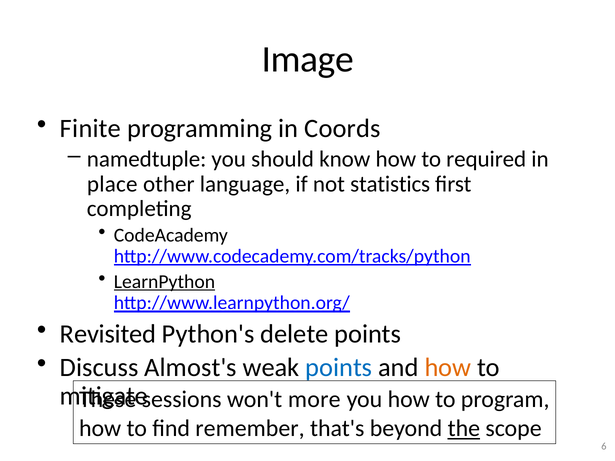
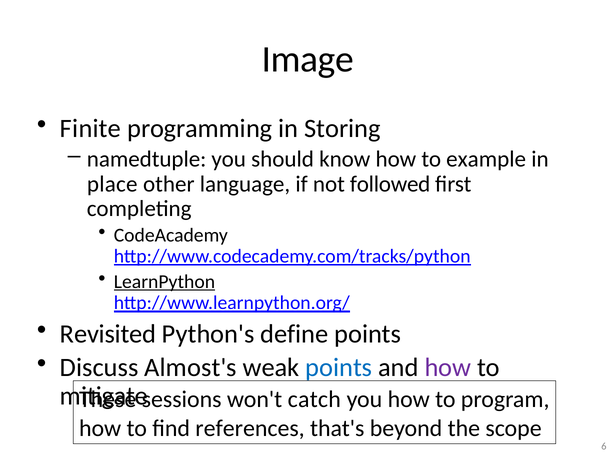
Coords: Coords -> Storing
required: required -> example
statistics: statistics -> followed
delete: delete -> define
how at (448, 368) colour: orange -> purple
more: more -> catch
remember: remember -> references
the underline: present -> none
